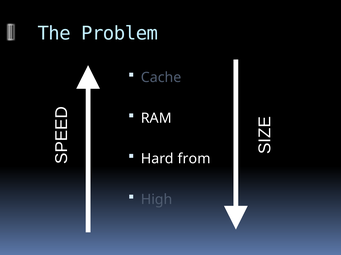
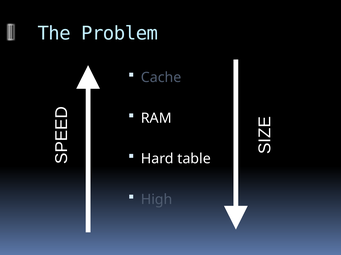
from: from -> table
